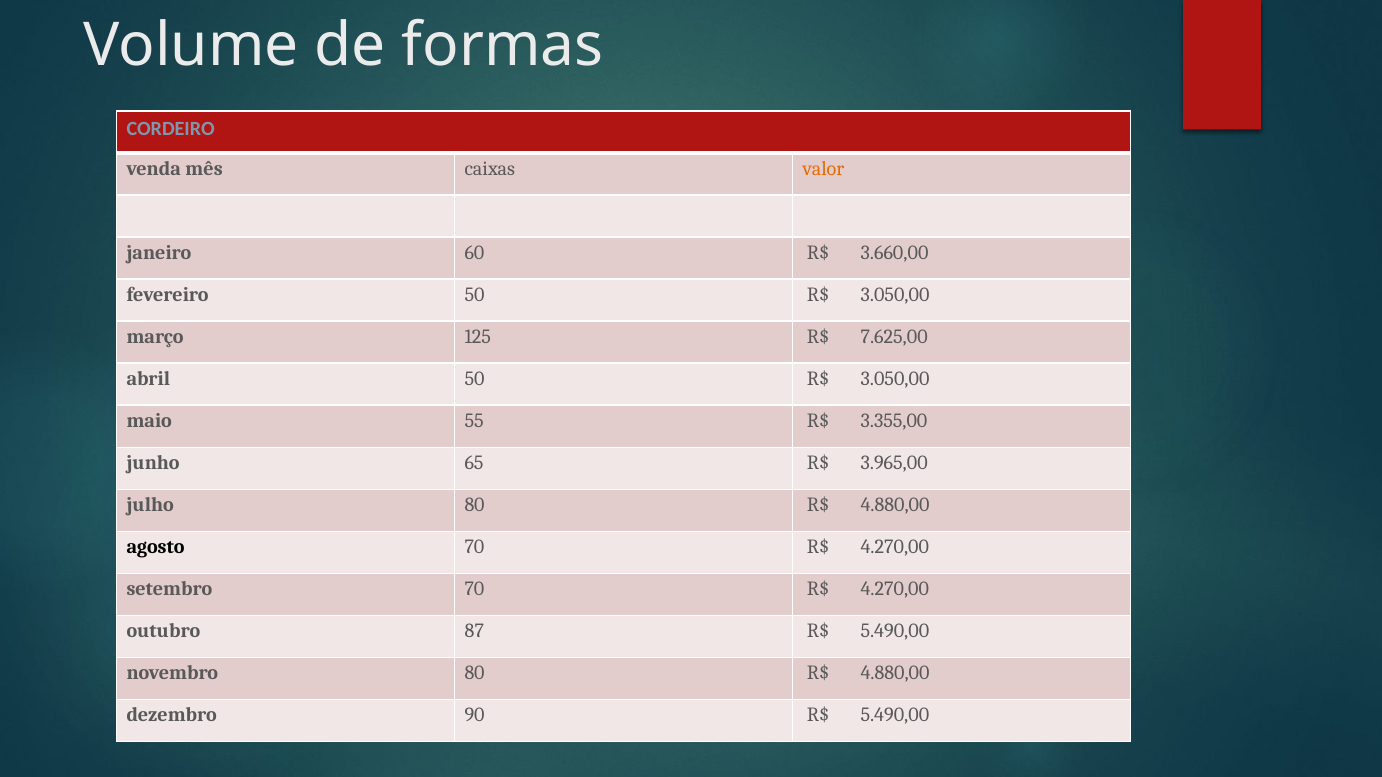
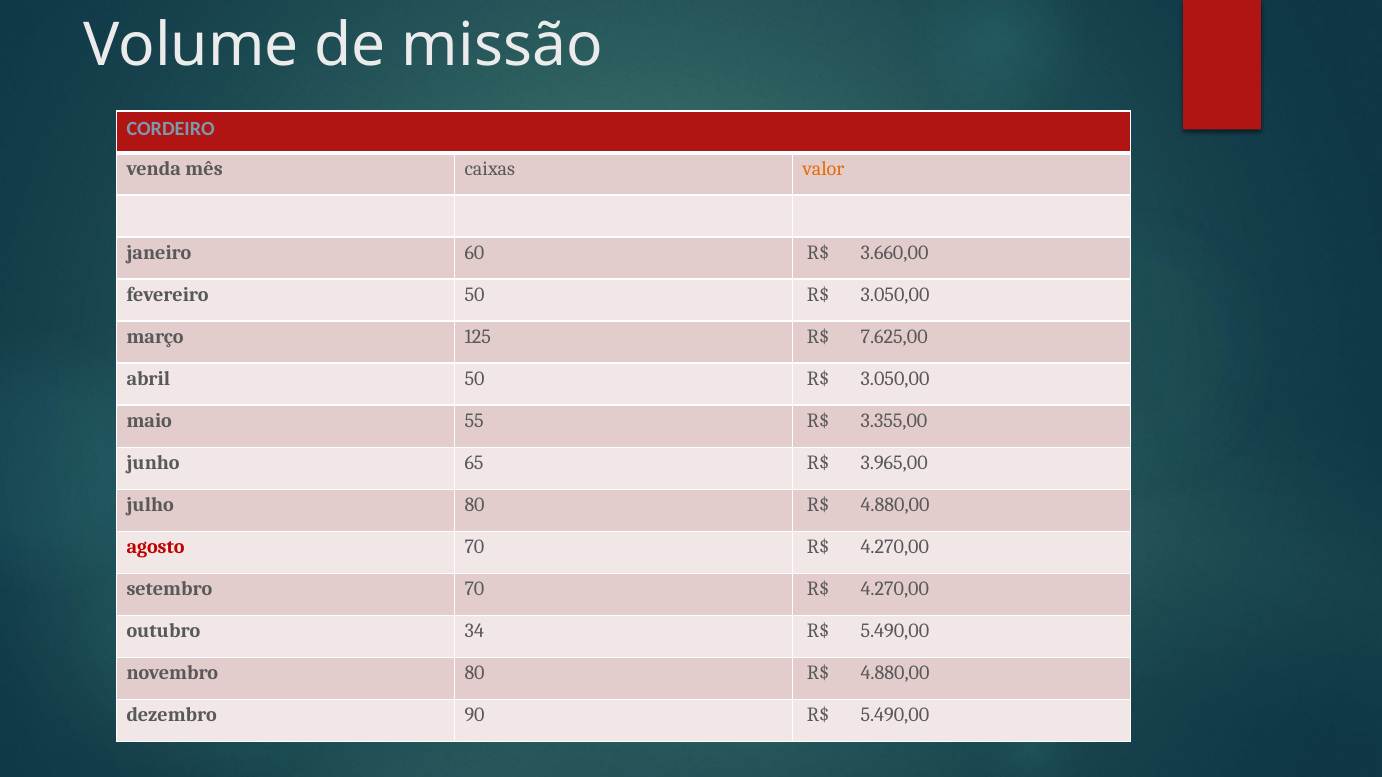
formas: formas -> missão
agosto colour: black -> red
87: 87 -> 34
